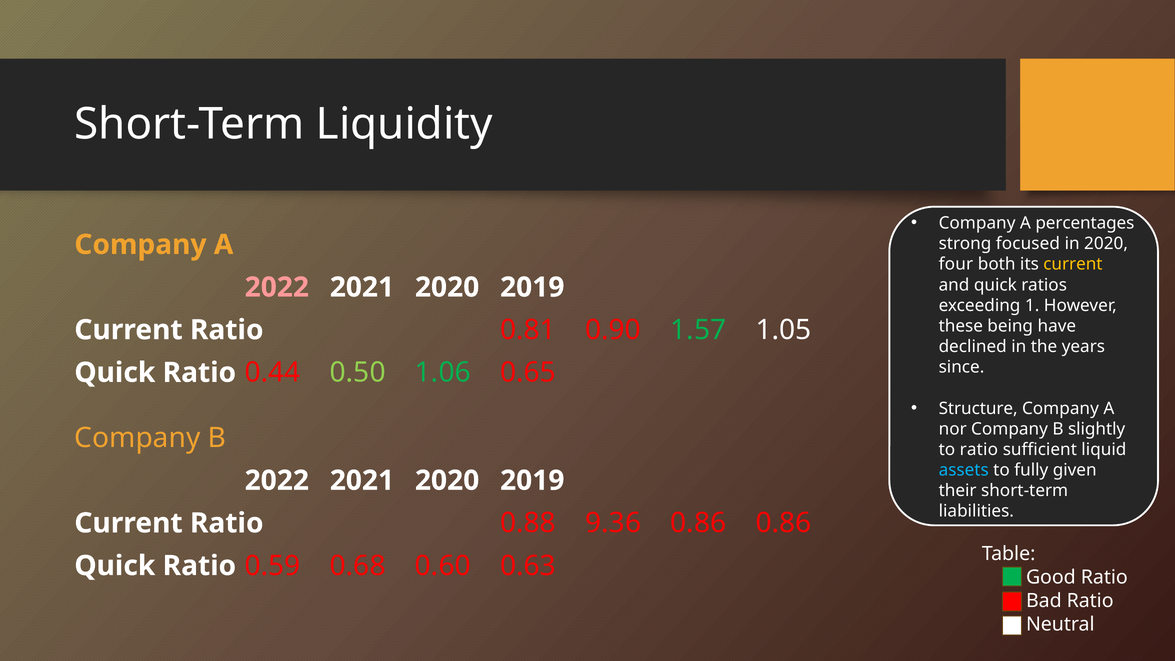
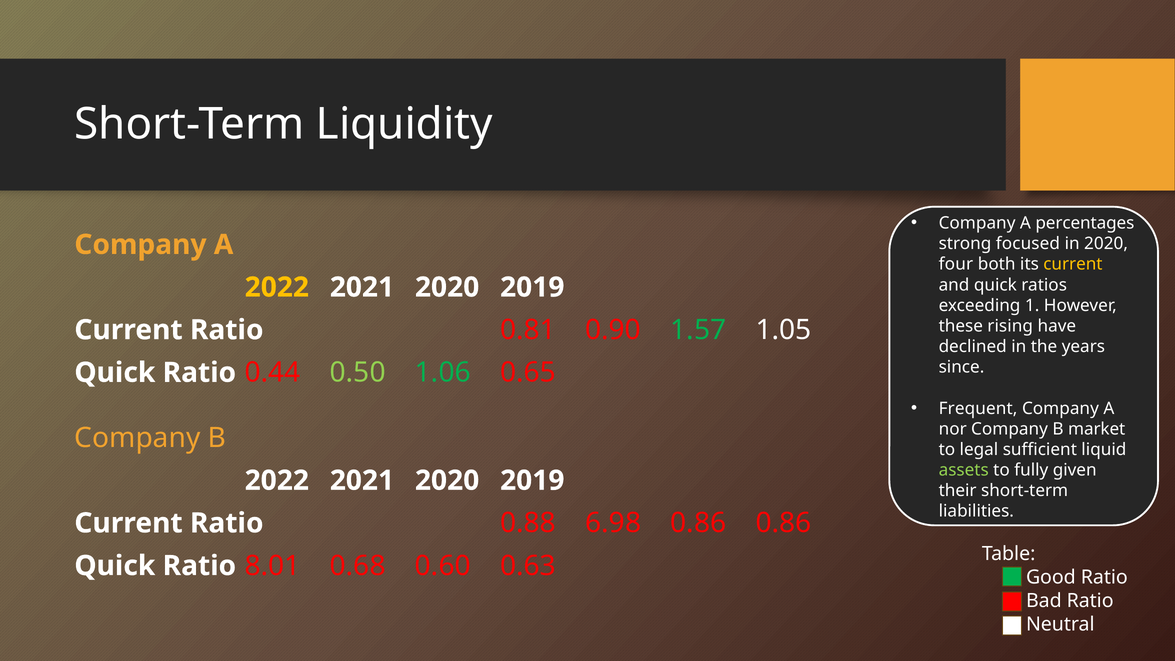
2022 at (277, 287) colour: pink -> yellow
being: being -> rising
Structure: Structure -> Frequent
slightly: slightly -> market
to ratio: ratio -> legal
assets colour: light blue -> light green
9.36: 9.36 -> 6.98
0.59: 0.59 -> 8.01
